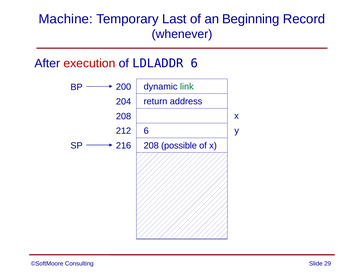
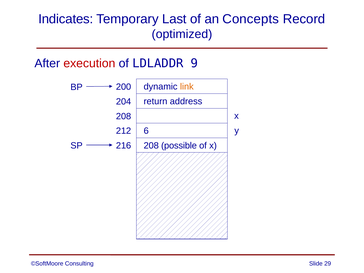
Machine: Machine -> Indicates
Beginning: Beginning -> Concepts
whenever: whenever -> optimized
LDLADDR 6: 6 -> 9
link colour: green -> orange
